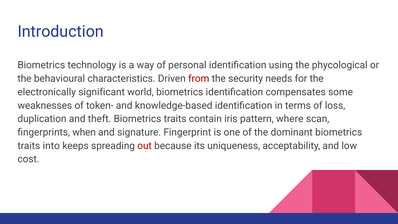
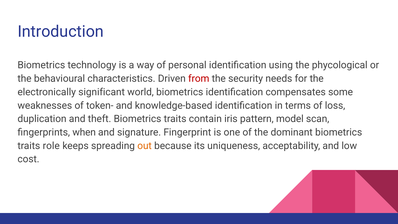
where: where -> model
into: into -> role
out colour: red -> orange
